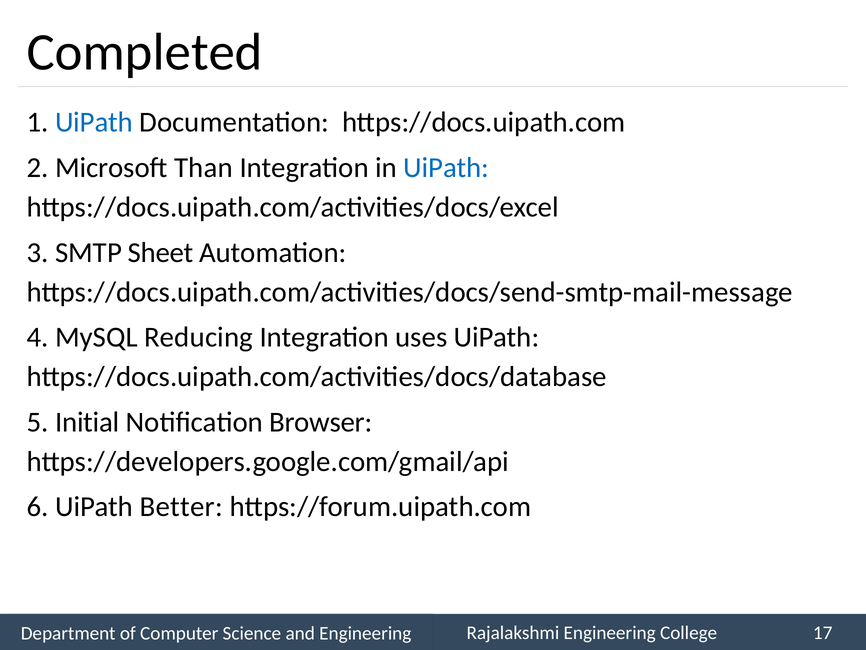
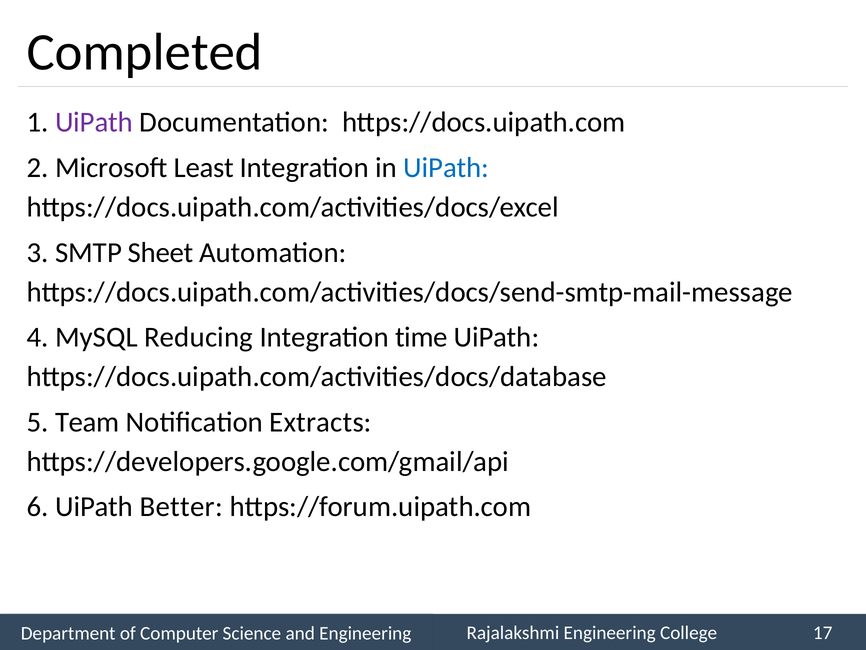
UiPath at (94, 122) colour: blue -> purple
Than: Than -> Least
uses: uses -> time
Initial: Initial -> Team
Browser: Browser -> Extracts
